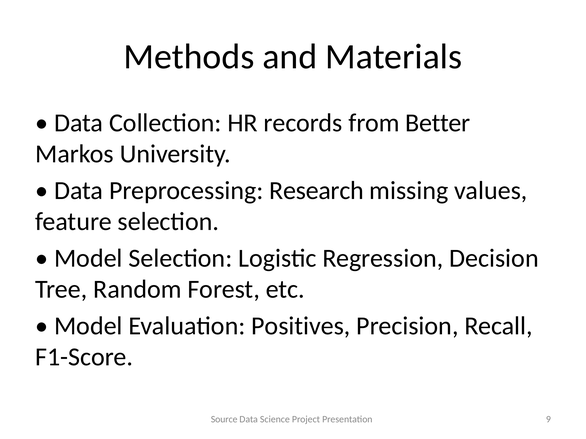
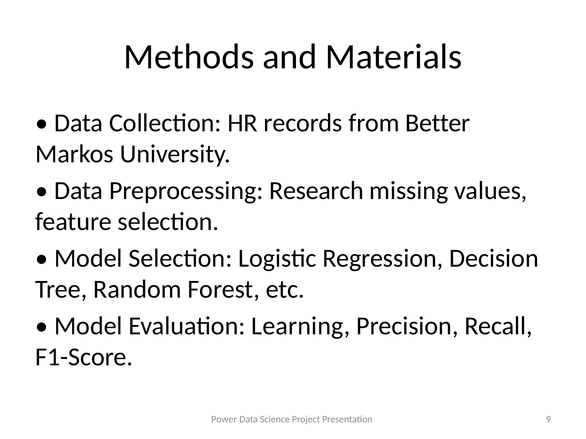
Positives: Positives -> Learning
Source: Source -> Power
